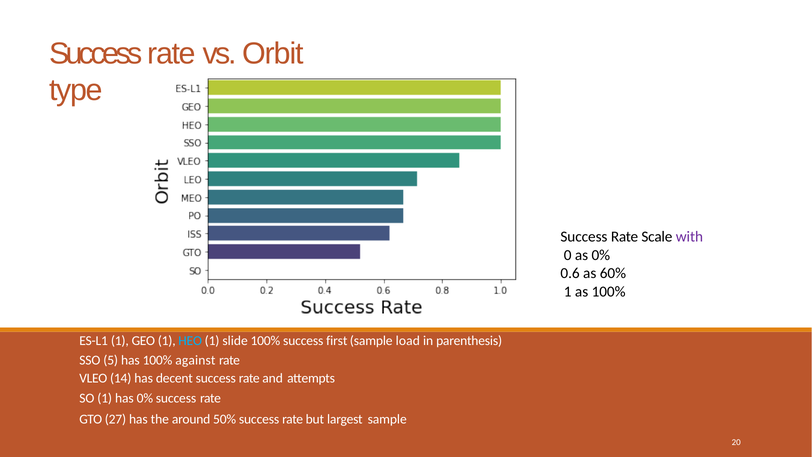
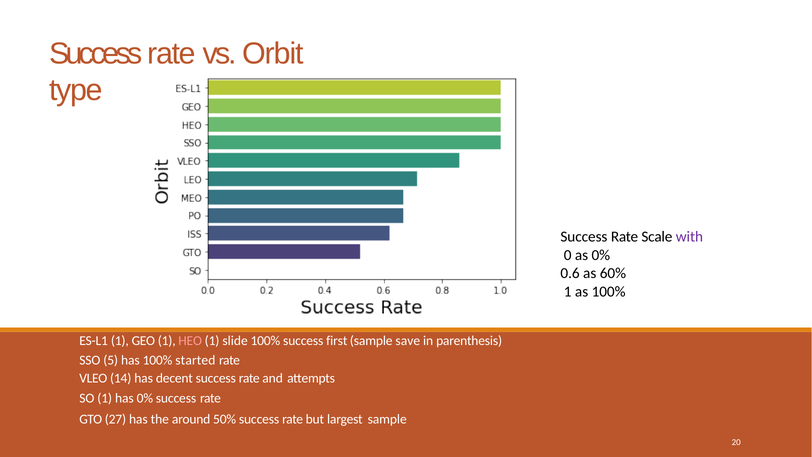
HEO colour: light blue -> pink
load: load -> save
against: against -> started
